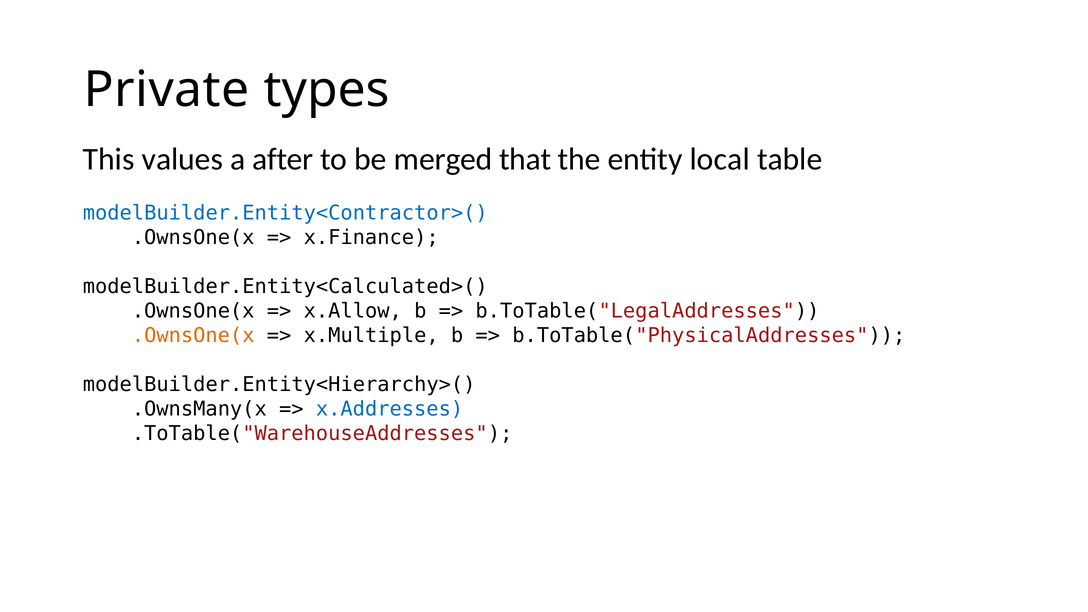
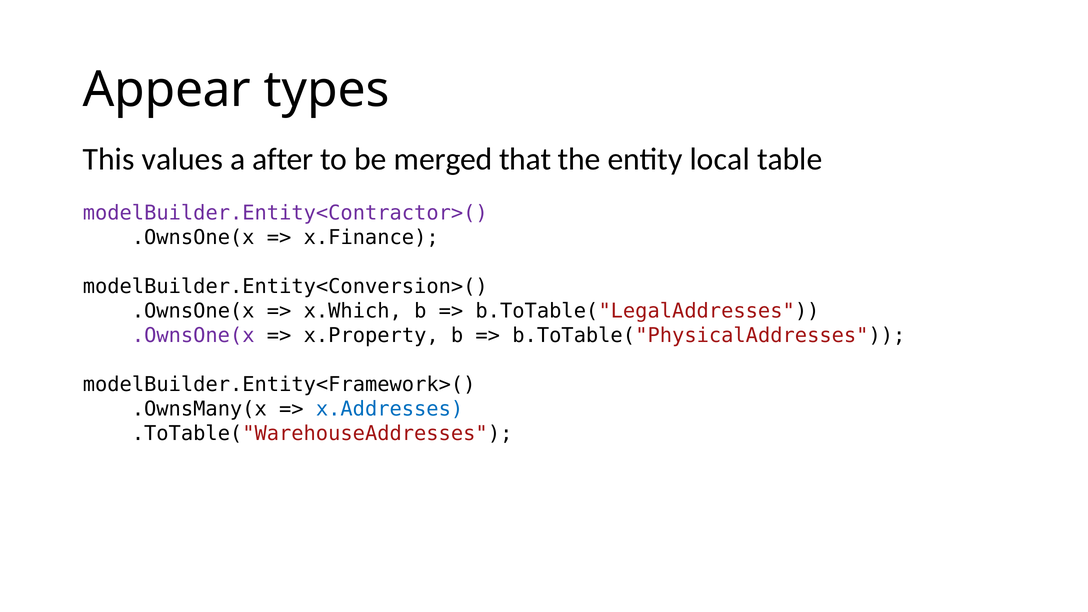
Private: Private -> Appear
modelBuilder.Entity<Contractor>( colour: blue -> purple
modelBuilder.Entity<Calculated>(: modelBuilder.Entity<Calculated>( -> modelBuilder.Entity<Conversion>(
x.Allow: x.Allow -> x.Which
.OwnsOne(x at (193, 336) colour: orange -> purple
x.Multiple: x.Multiple -> x.Property
modelBuilder.Entity<Hierarchy>(: modelBuilder.Entity<Hierarchy>( -> modelBuilder.Entity<Framework>(
